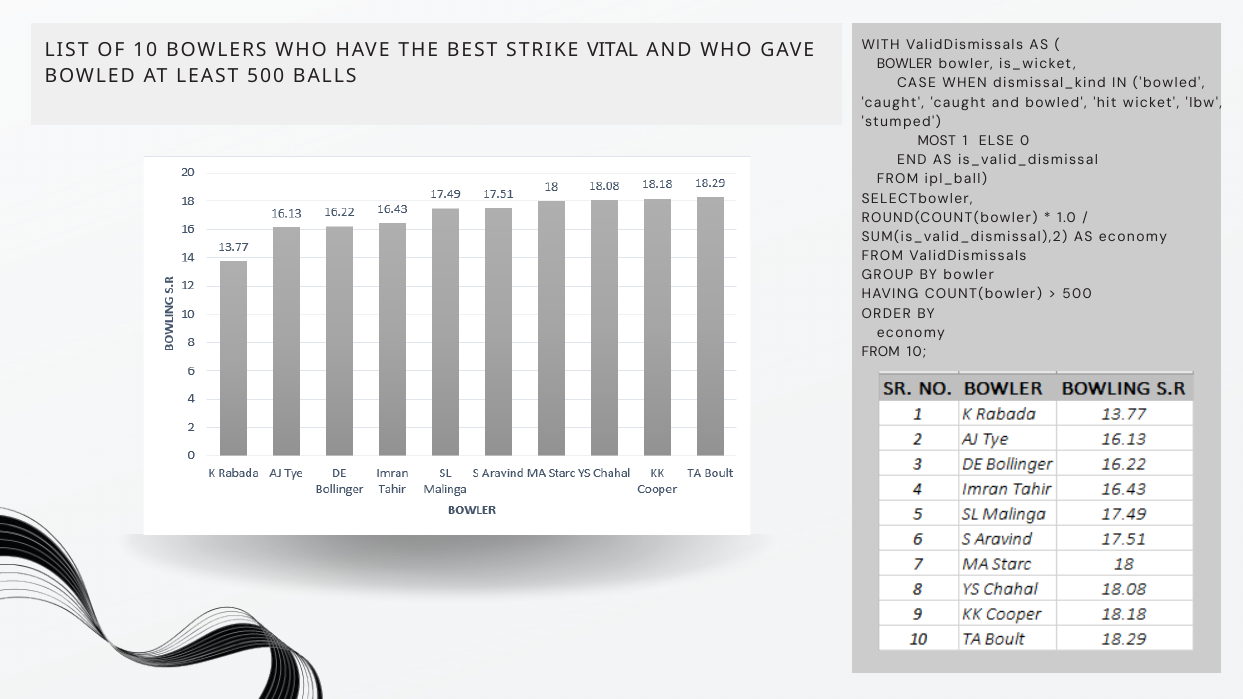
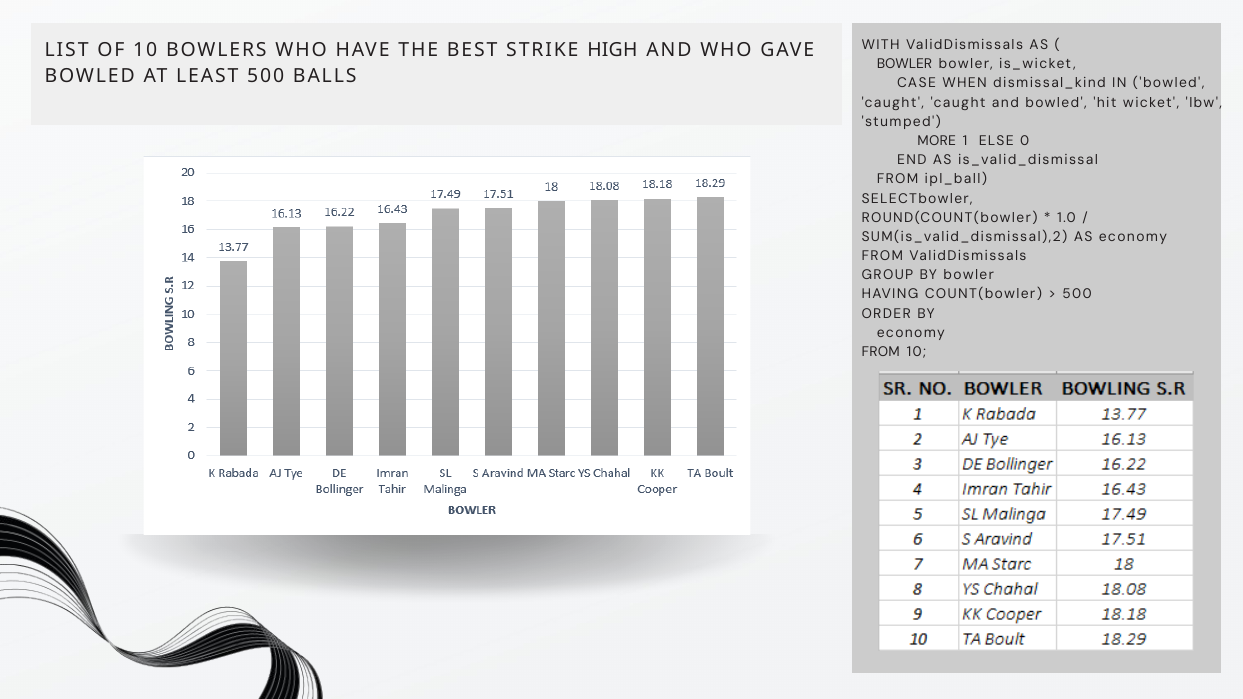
VITAL: VITAL -> HIGH
MOST: MOST -> MORE
